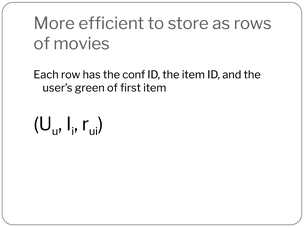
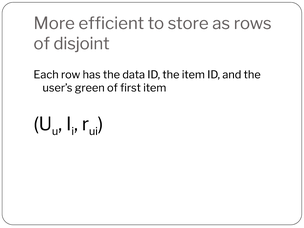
movies: movies -> disjoint
conf: conf -> data
